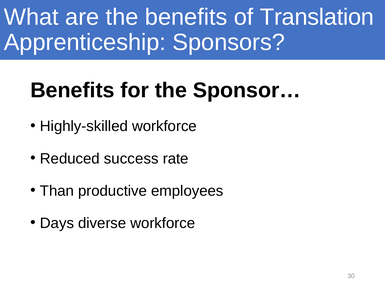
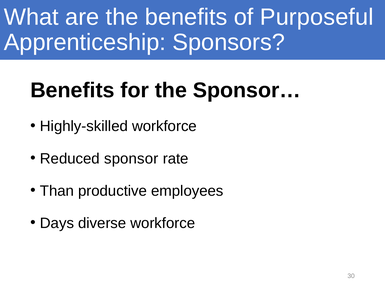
Translation: Translation -> Purposeful
success: success -> sponsor
